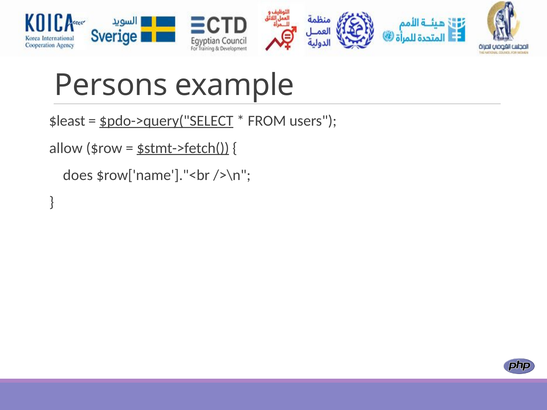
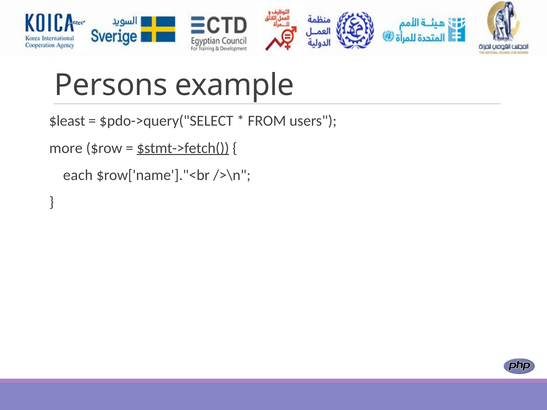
$pdo->query("SELECT underline: present -> none
allow: allow -> more
does: does -> each
